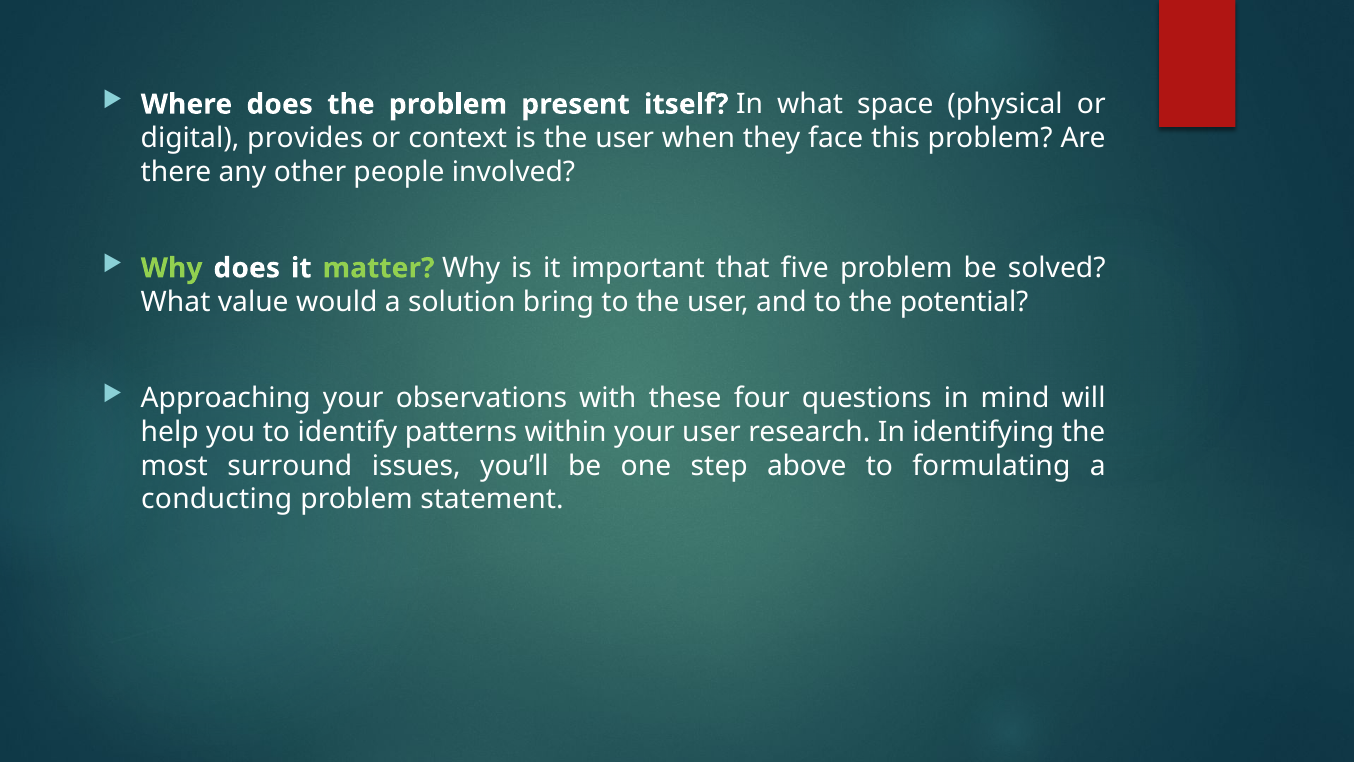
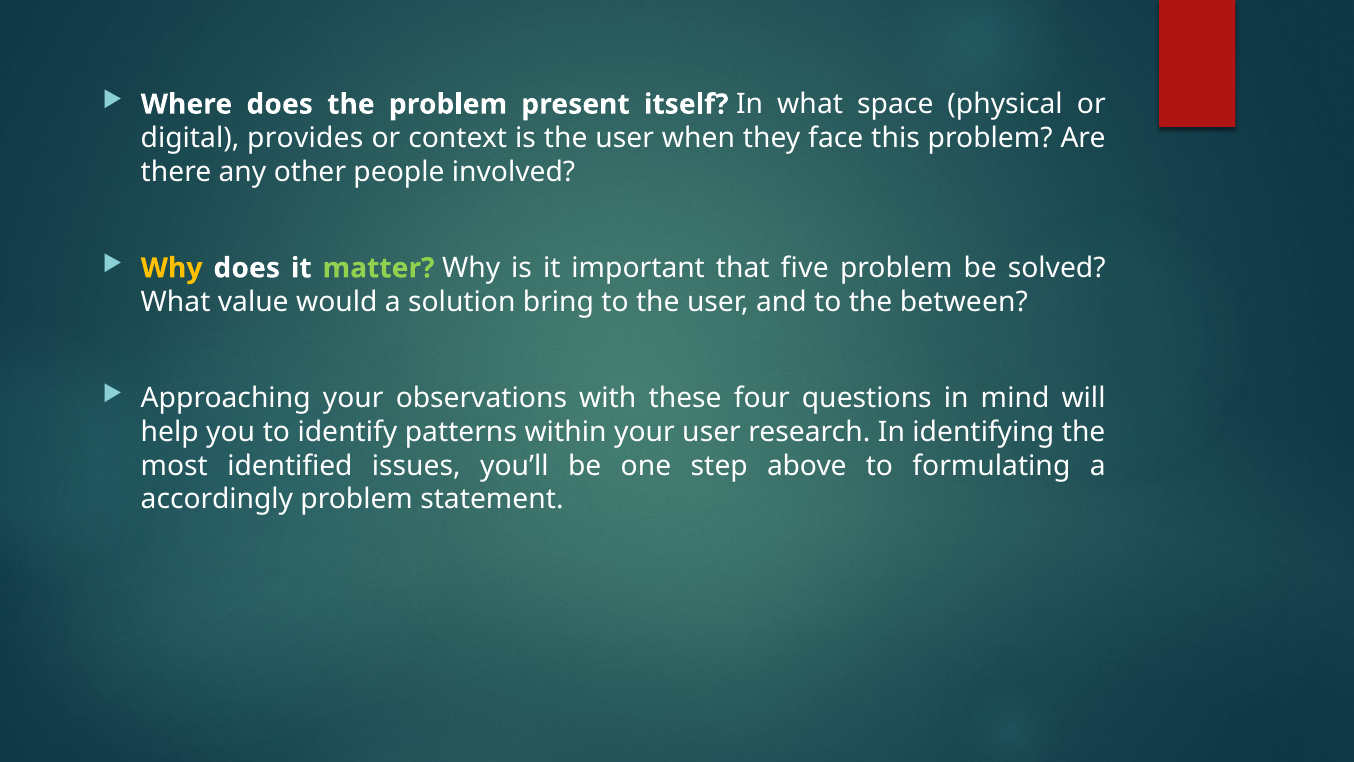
Why at (172, 268) colour: light green -> yellow
potential: potential -> between
surround: surround -> identified
conducting: conducting -> accordingly
